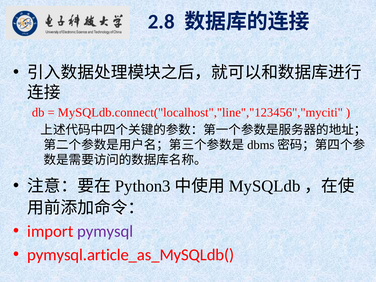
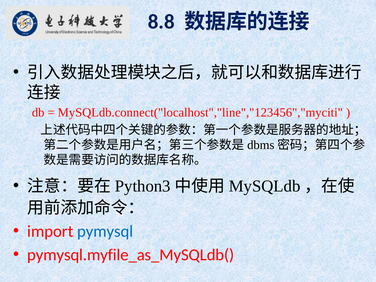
2.8: 2.8 -> 8.8
pymysql colour: purple -> blue
pymysql.article_as_MySQLdb(: pymysql.article_as_MySQLdb( -> pymysql.myfile_as_MySQLdb(
